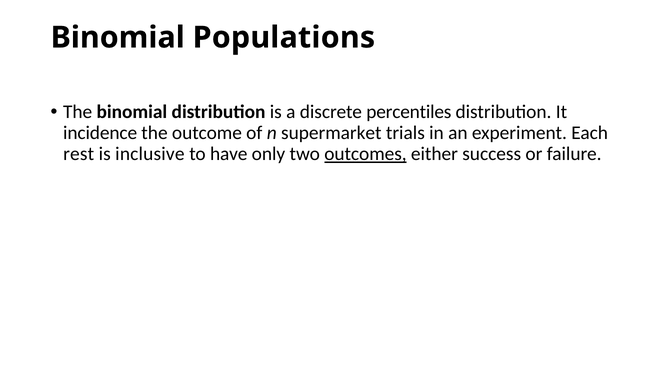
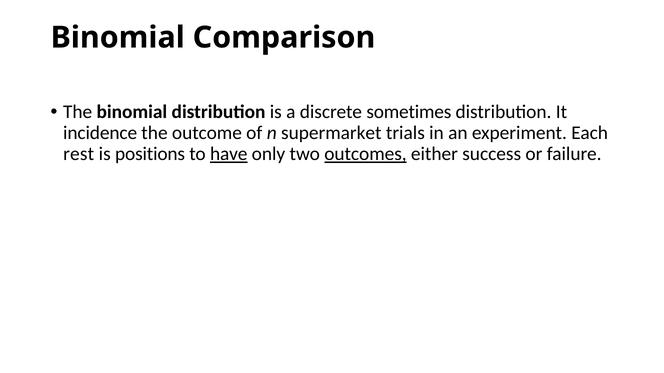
Populations: Populations -> Comparison
percentiles: percentiles -> sometimes
inclusive: inclusive -> positions
have underline: none -> present
